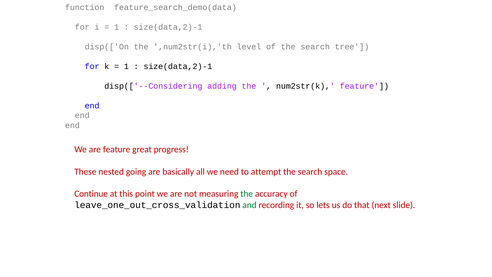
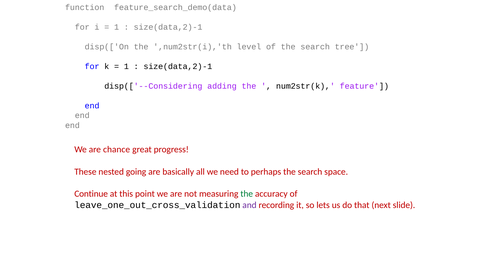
are feature: feature -> chance
attempt: attempt -> perhaps
and colour: green -> purple
